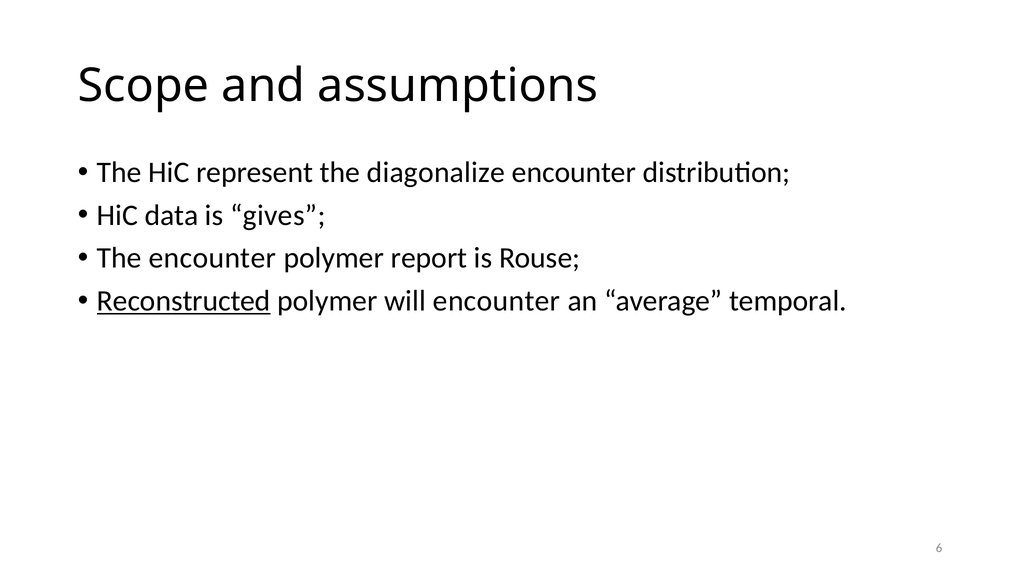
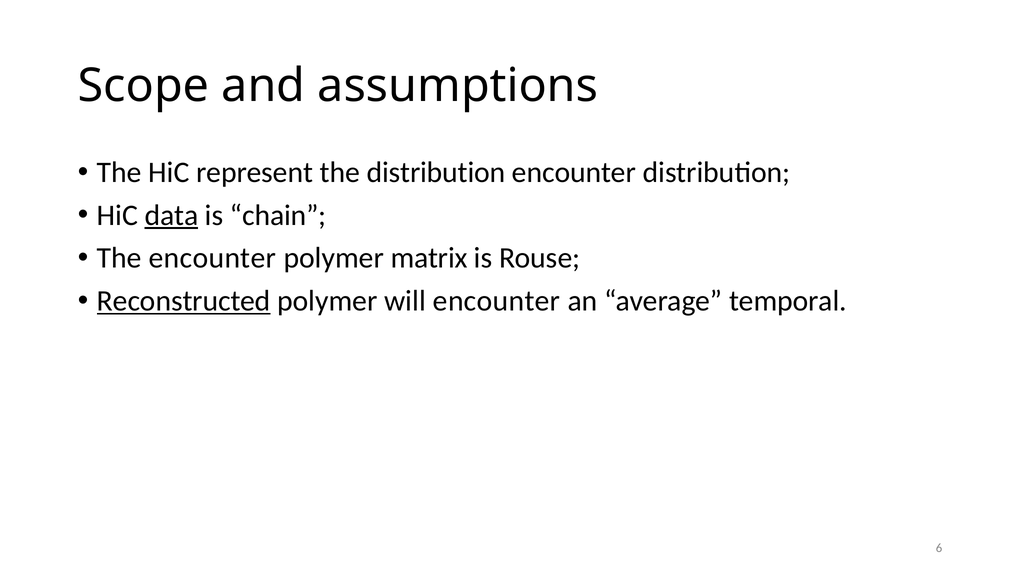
the diagonalize: diagonalize -> distribution
data underline: none -> present
gives: gives -> chain
report: report -> matrix
